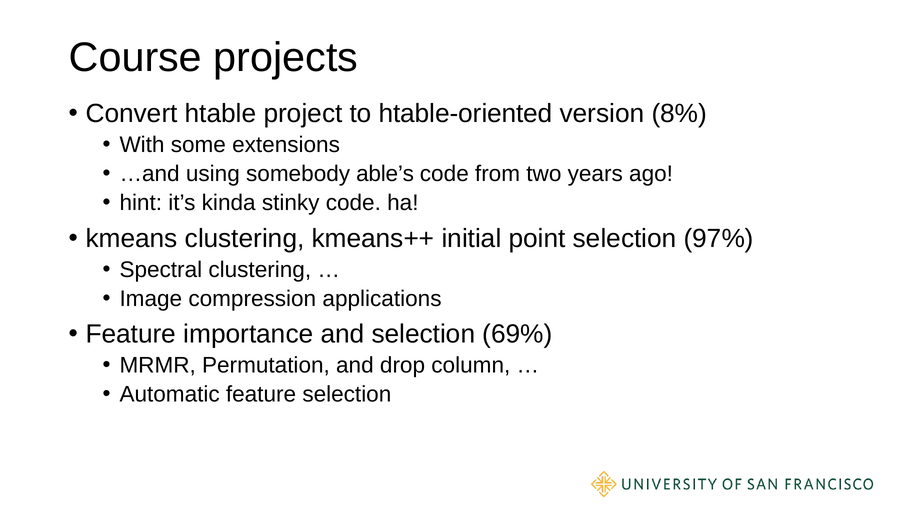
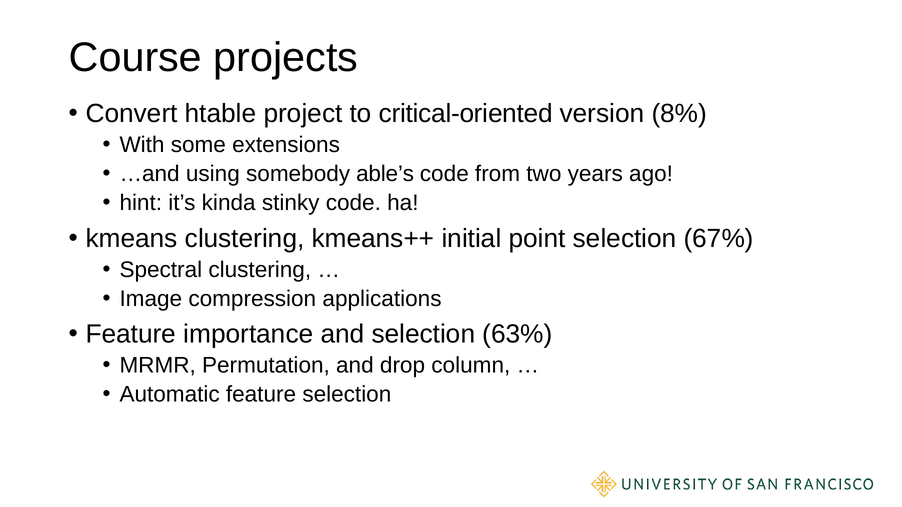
htable-oriented: htable-oriented -> critical-oriented
97%: 97% -> 67%
69%: 69% -> 63%
